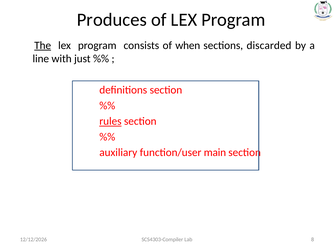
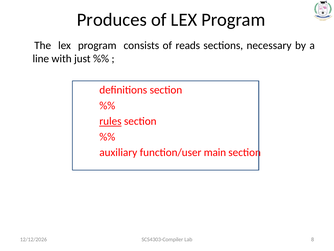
The underline: present -> none
when: when -> reads
discarded: discarded -> necessary
